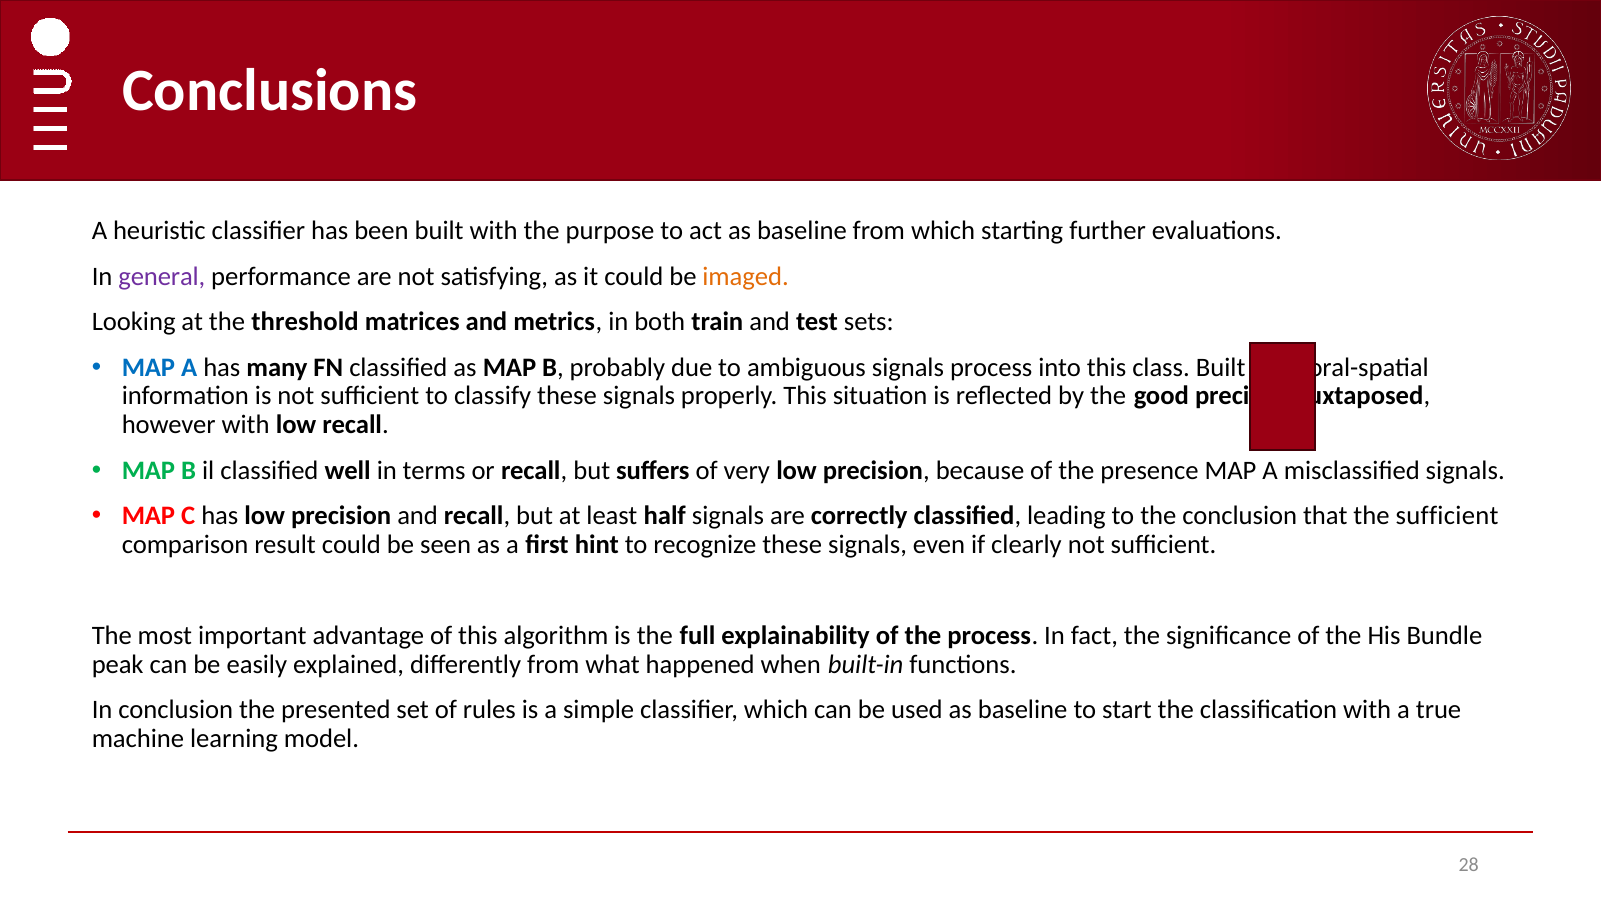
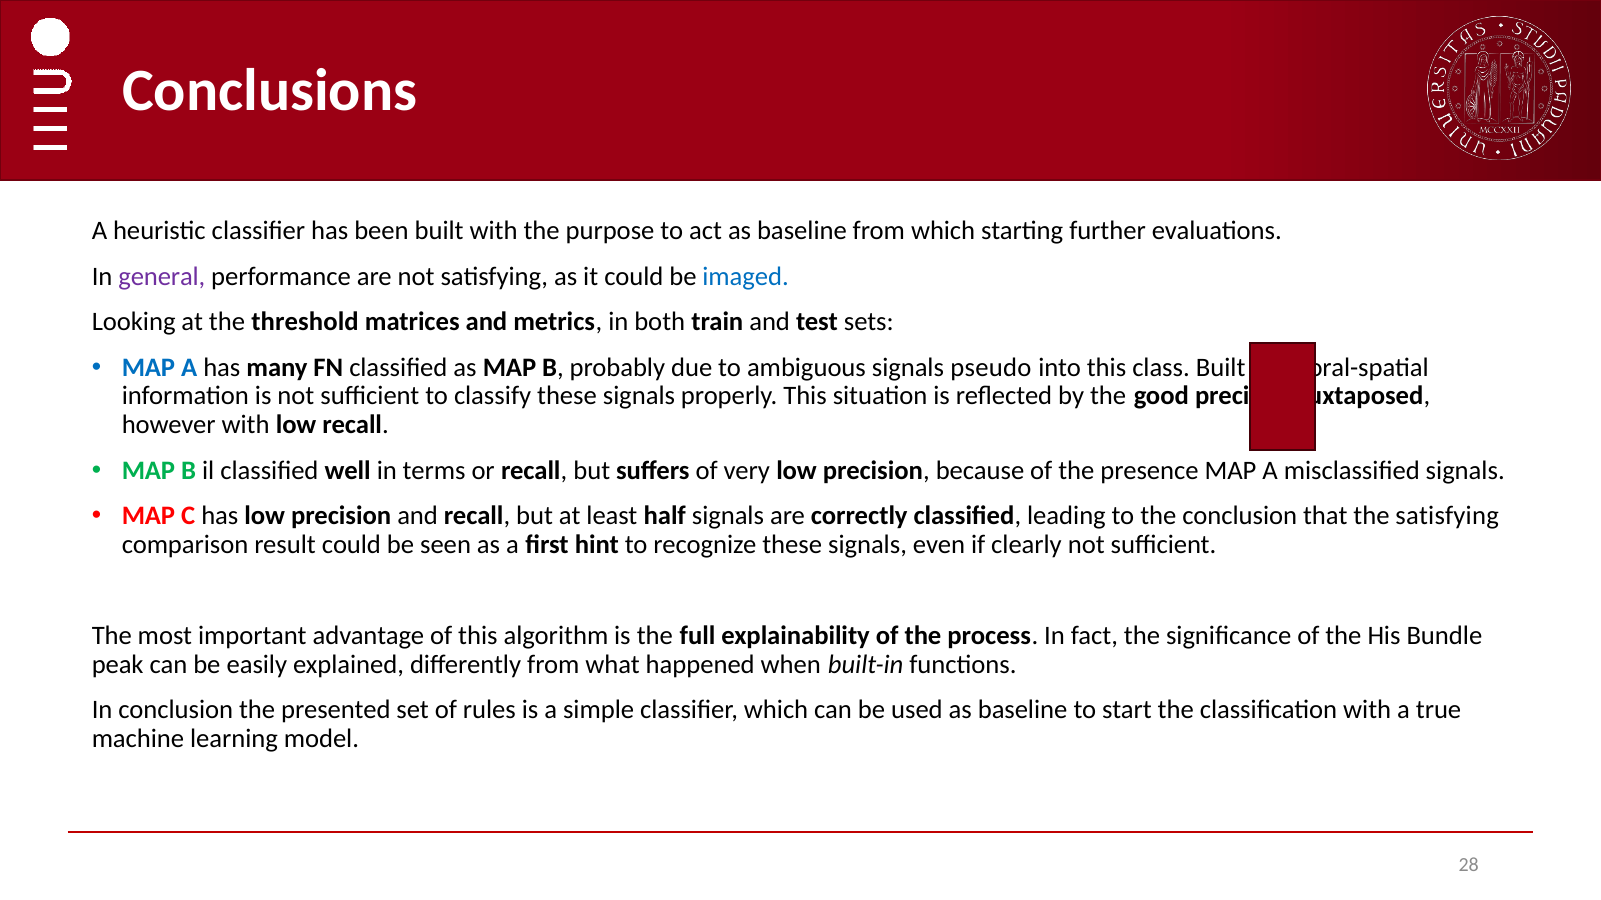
imaged colour: orange -> blue
signals process: process -> pseudo
the sufficient: sufficient -> satisfying
